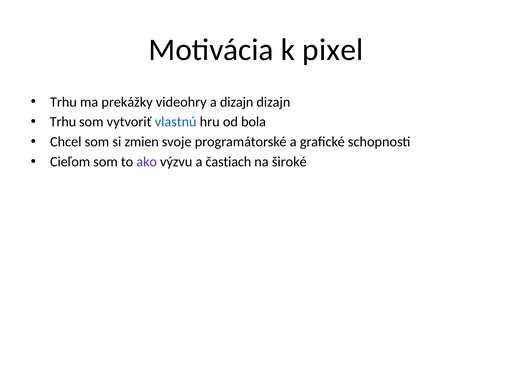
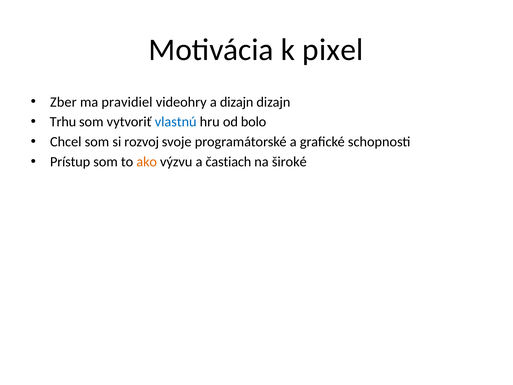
Trhu at (63, 102): Trhu -> Zber
prekážky: prekážky -> pravidiel
bola: bola -> bolo
zmien: zmien -> rozvoj
Cieľom: Cieľom -> Prístup
ako colour: purple -> orange
